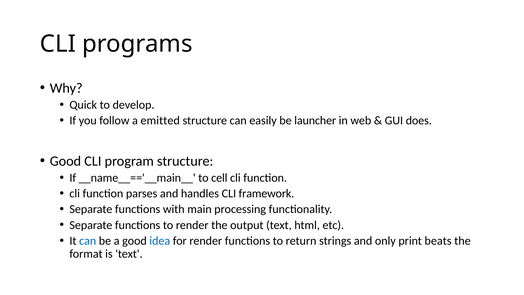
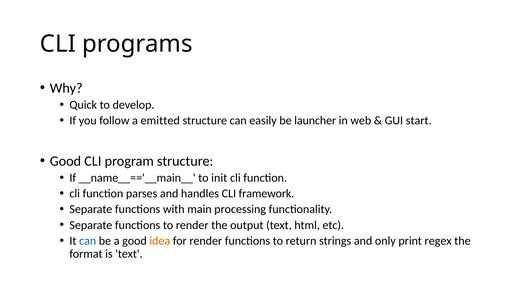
does: does -> start
cell: cell -> init
idea colour: blue -> orange
beats: beats -> regex
